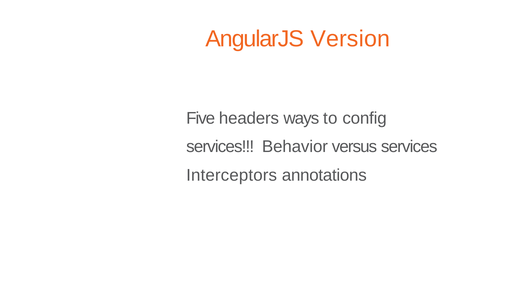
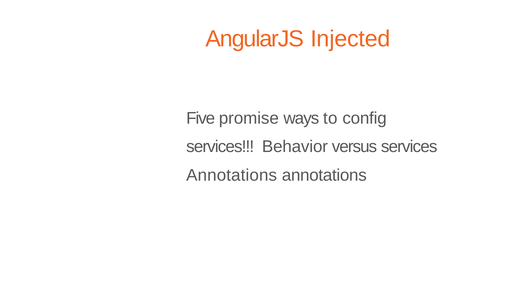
Version: Version -> Injected
headers: headers -> promise
Interceptors at (232, 175): Interceptors -> Annotations
